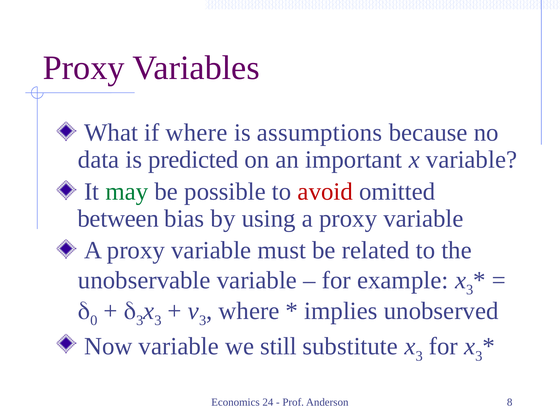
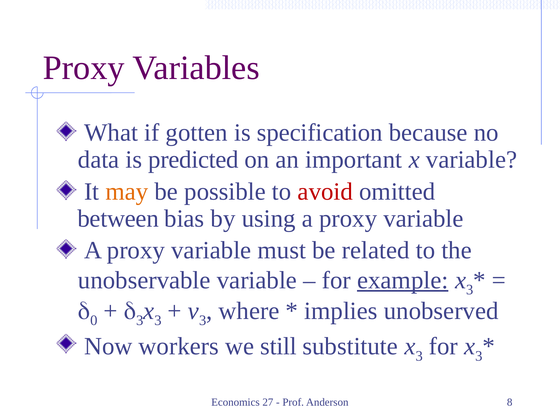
if where: where -> gotten
assumptions: assumptions -> specification
may colour: green -> orange
example underline: none -> present
Now variable: variable -> workers
24: 24 -> 27
